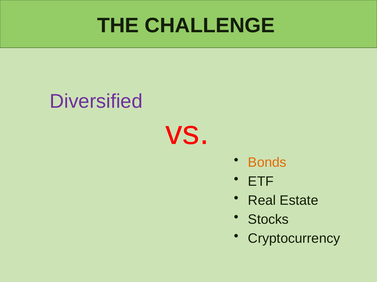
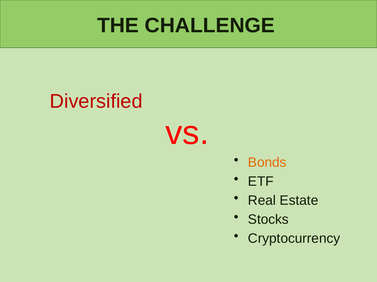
Diversified colour: purple -> red
